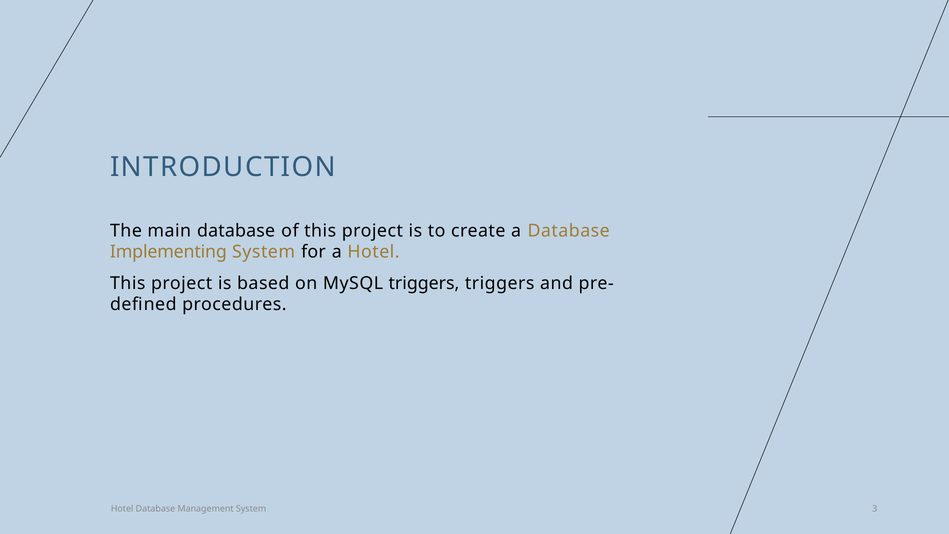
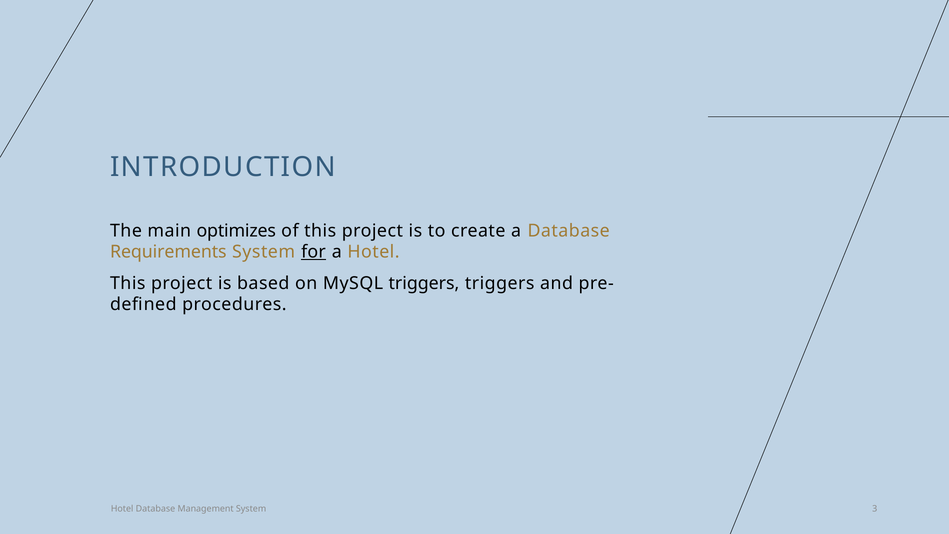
main database: database -> optimizes
Implementing: Implementing -> Requirements
for underline: none -> present
